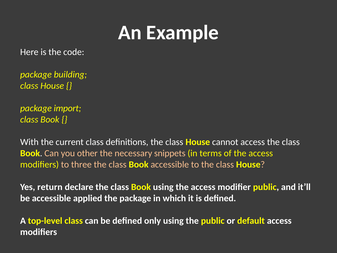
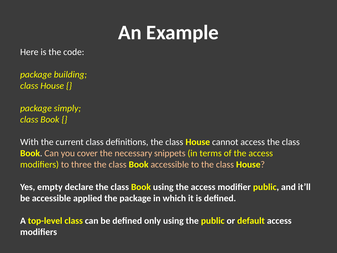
import: import -> simply
other: other -> cover
return: return -> empty
